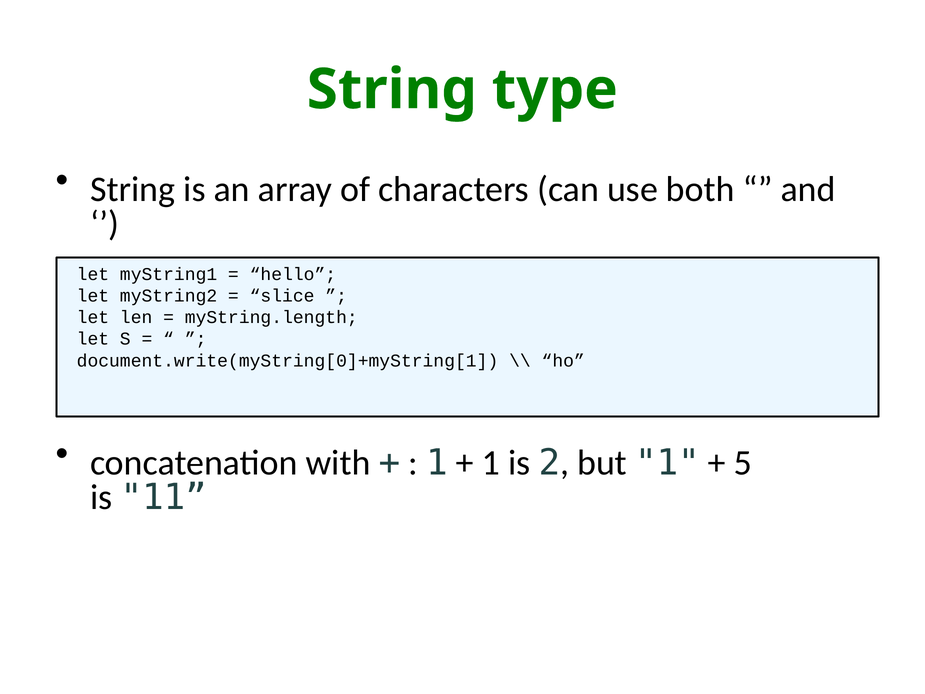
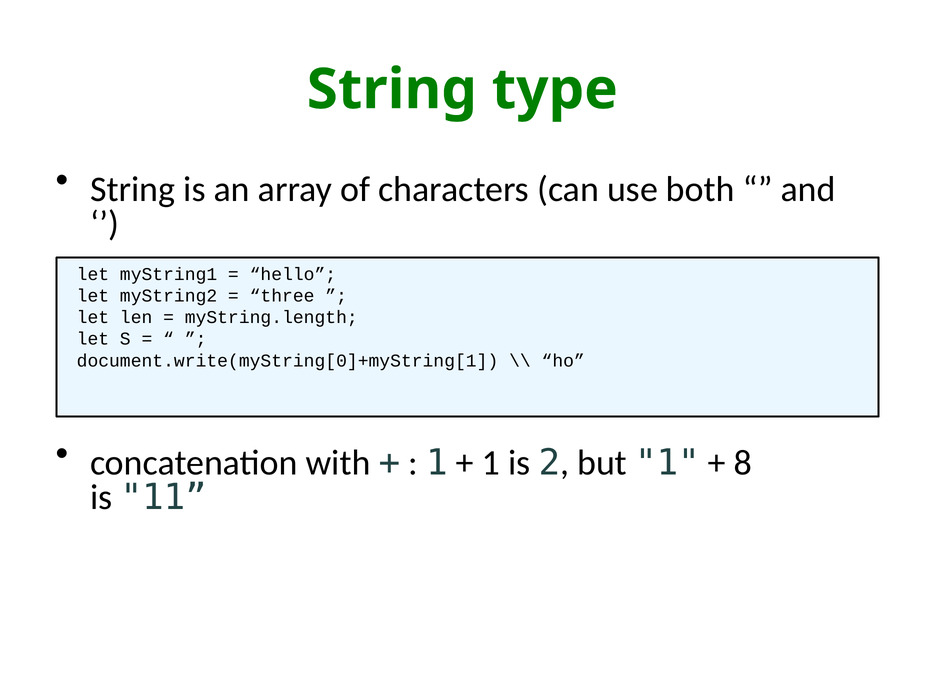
slice: slice -> three
5: 5 -> 8
